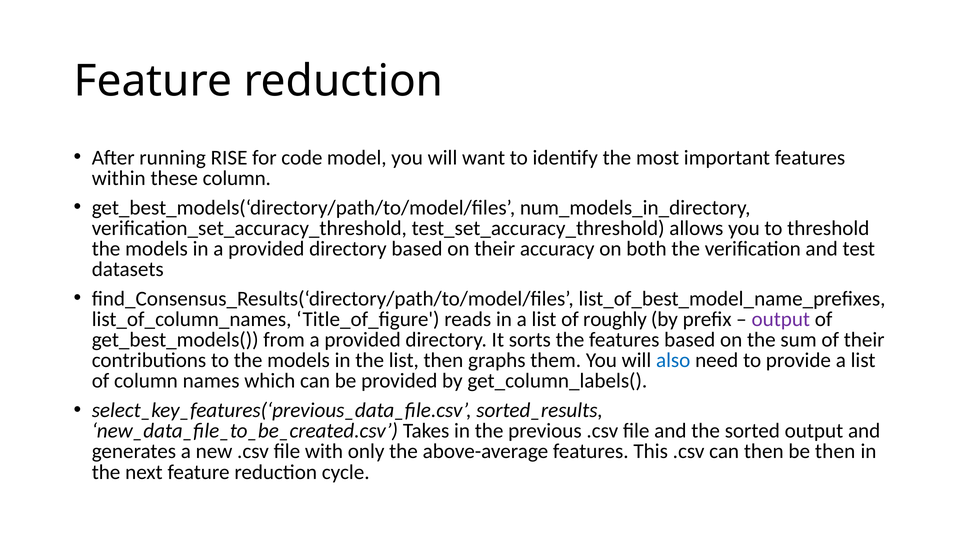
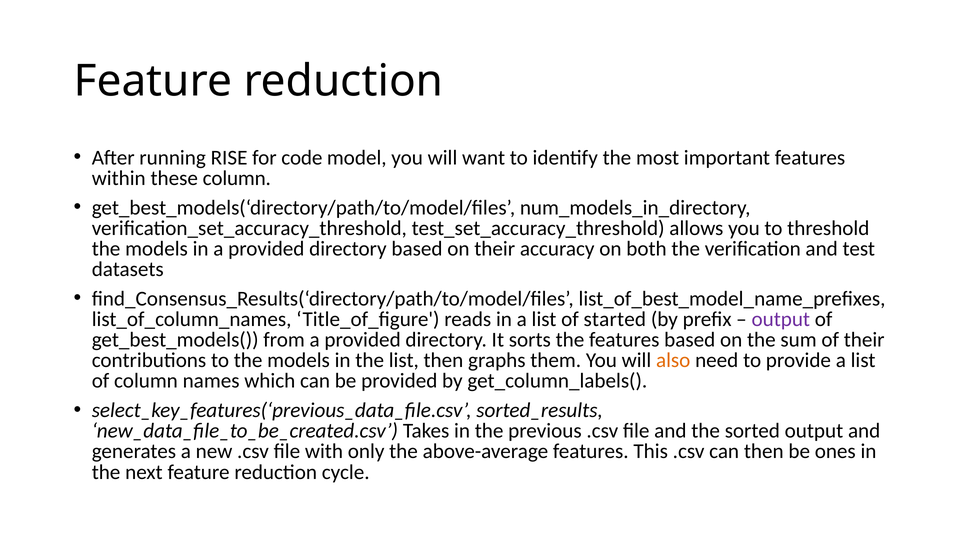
roughly: roughly -> started
also colour: blue -> orange
be then: then -> ones
